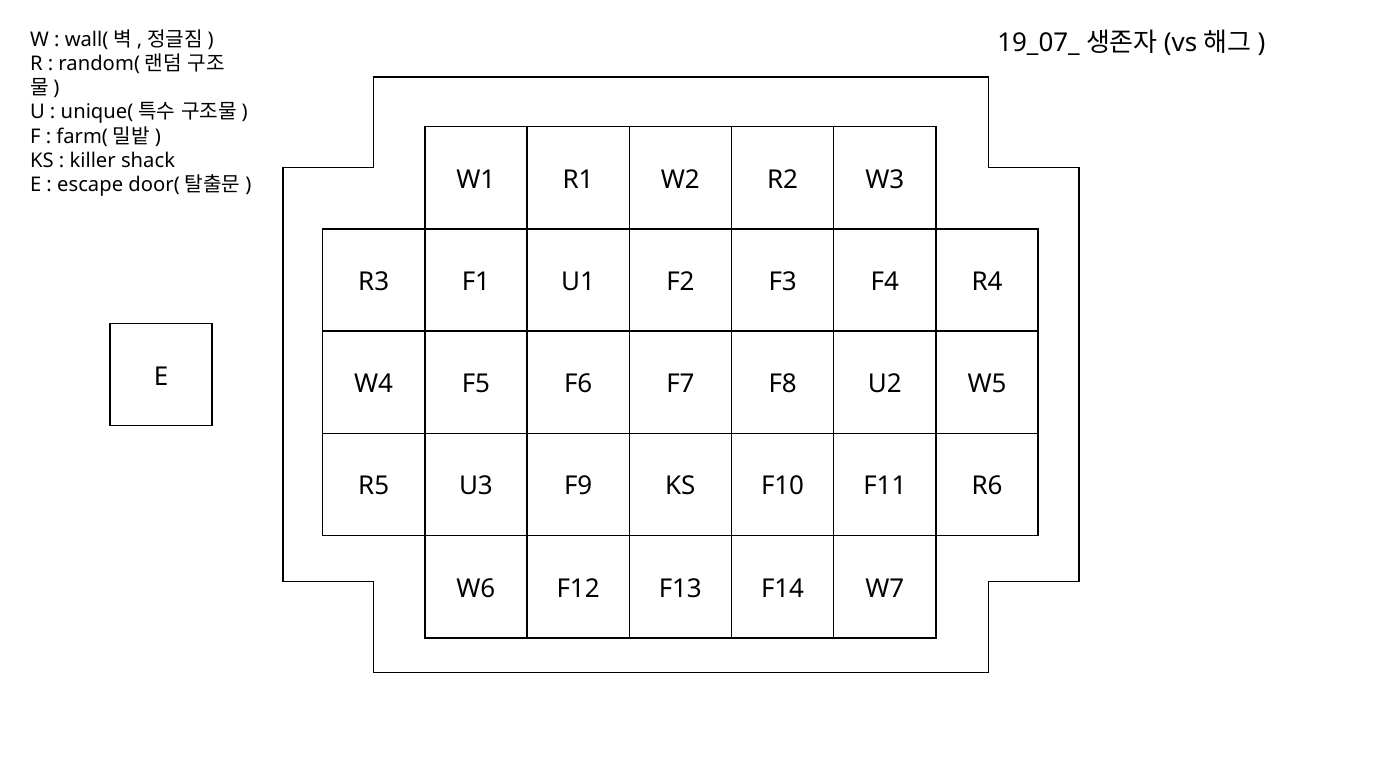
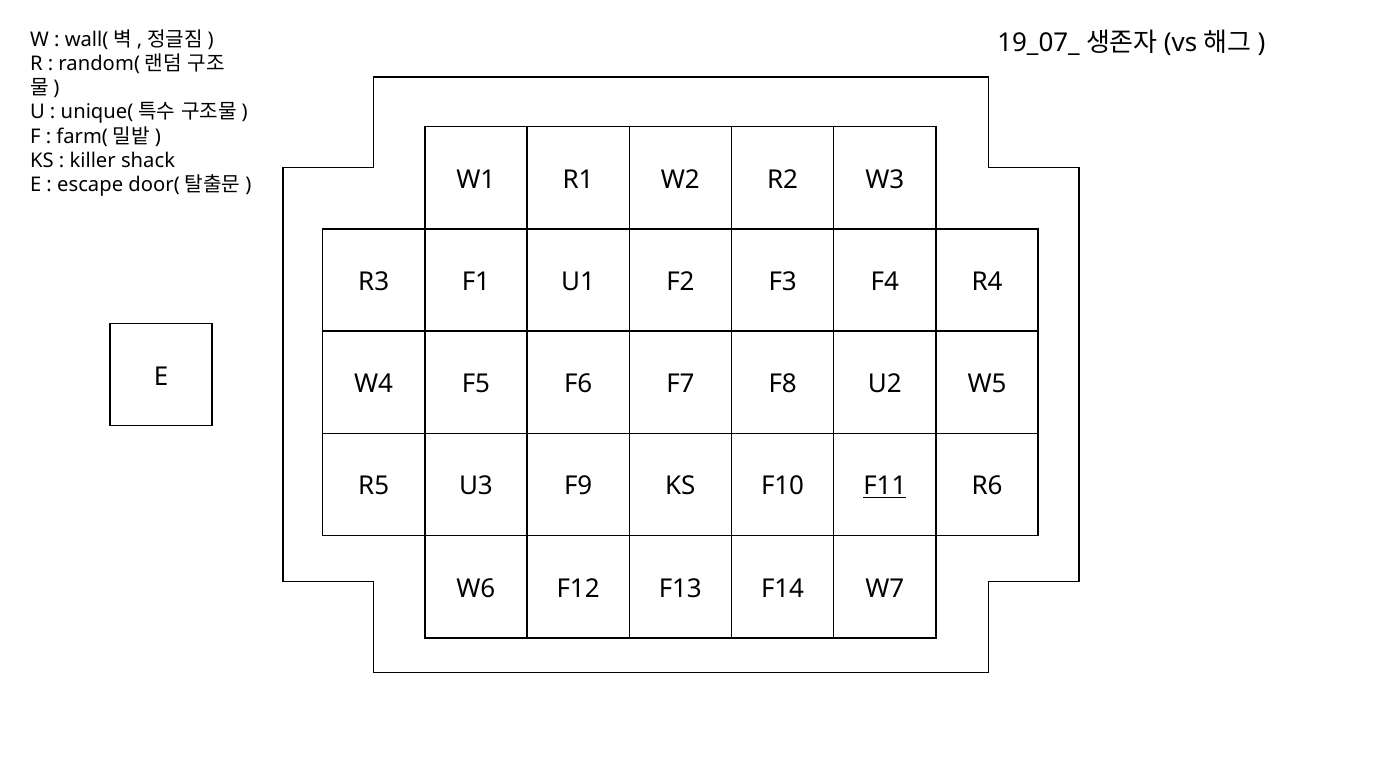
F11 underline: none -> present
